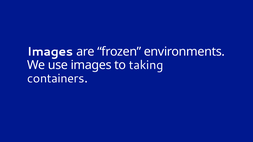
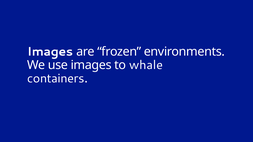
taking: taking -> whale
